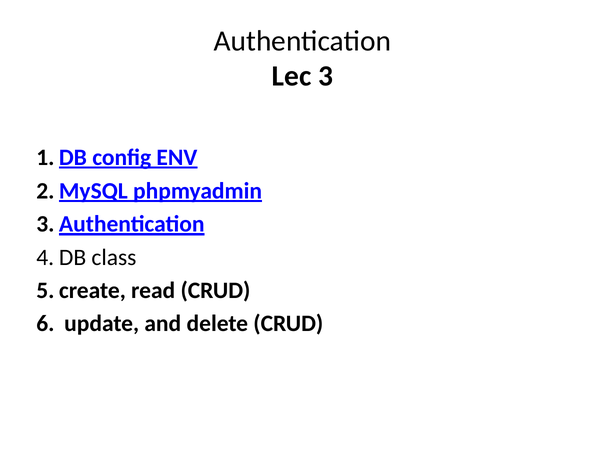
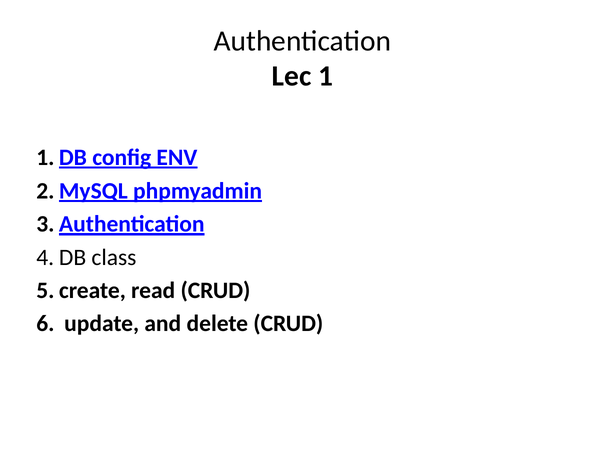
3: 3 -> 1
